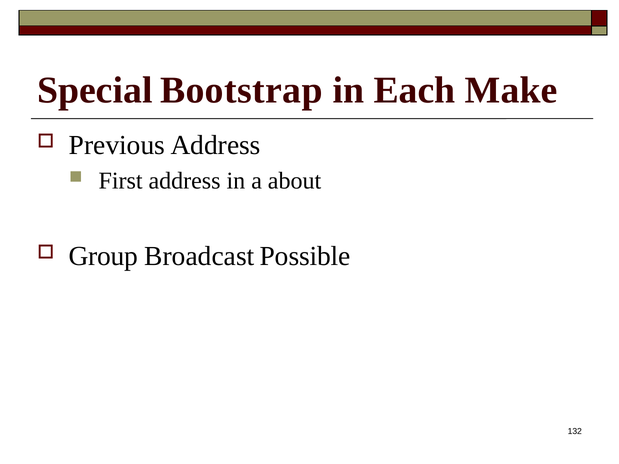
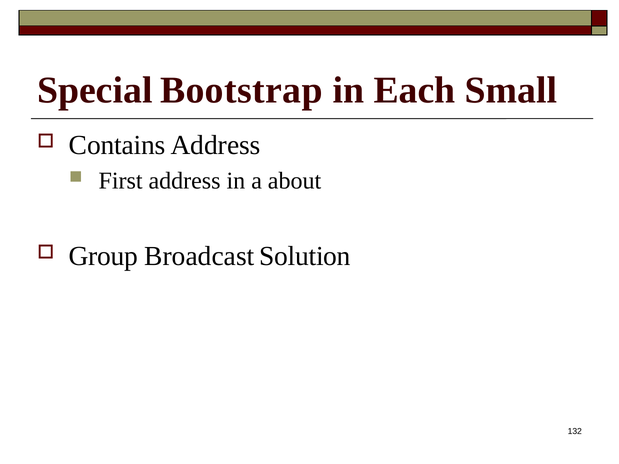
Make: Make -> Small
Previous: Previous -> Contains
Possible: Possible -> Solution
